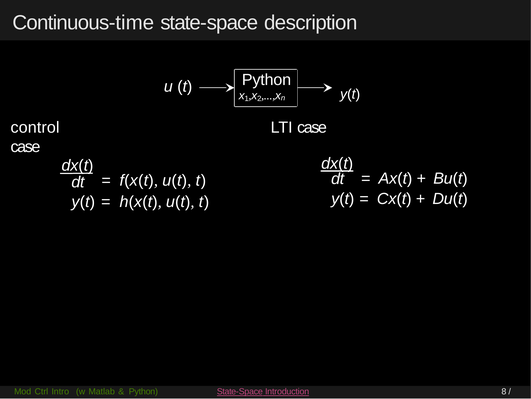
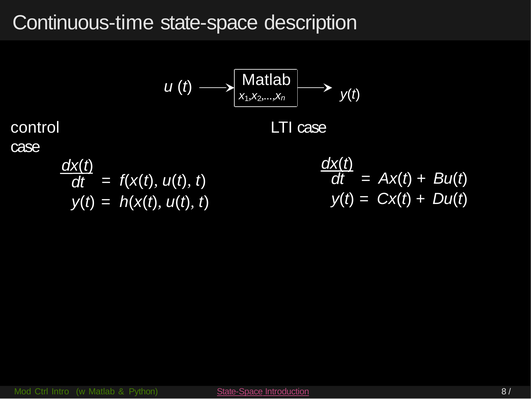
t Python: Python -> Matlab
